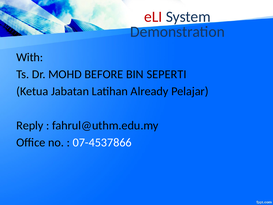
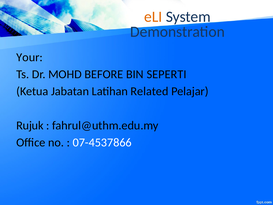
eLI colour: red -> orange
With: With -> Your
Already: Already -> Related
Reply: Reply -> Rujuk
